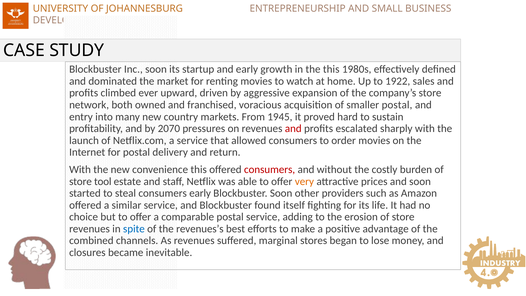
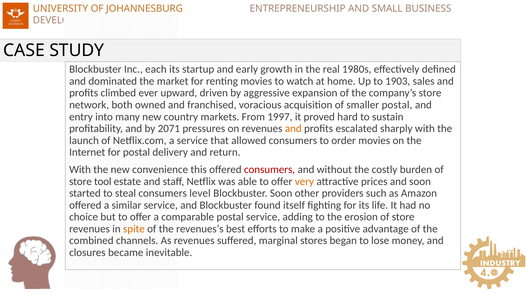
Inc soon: soon -> each
the this: this -> real
1922: 1922 -> 1903
1945: 1945 -> 1997
2070: 2070 -> 2071
and at (293, 129) colour: red -> orange
consumers early: early -> level
spite colour: blue -> orange
